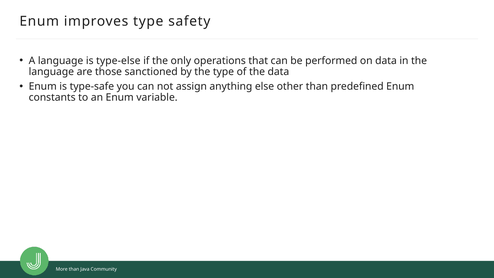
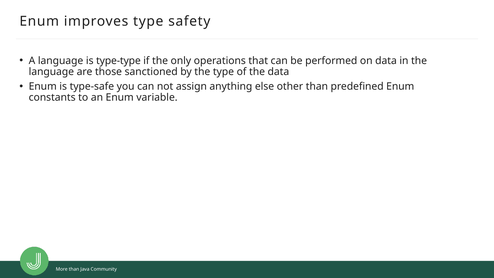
type-else: type-else -> type-type
